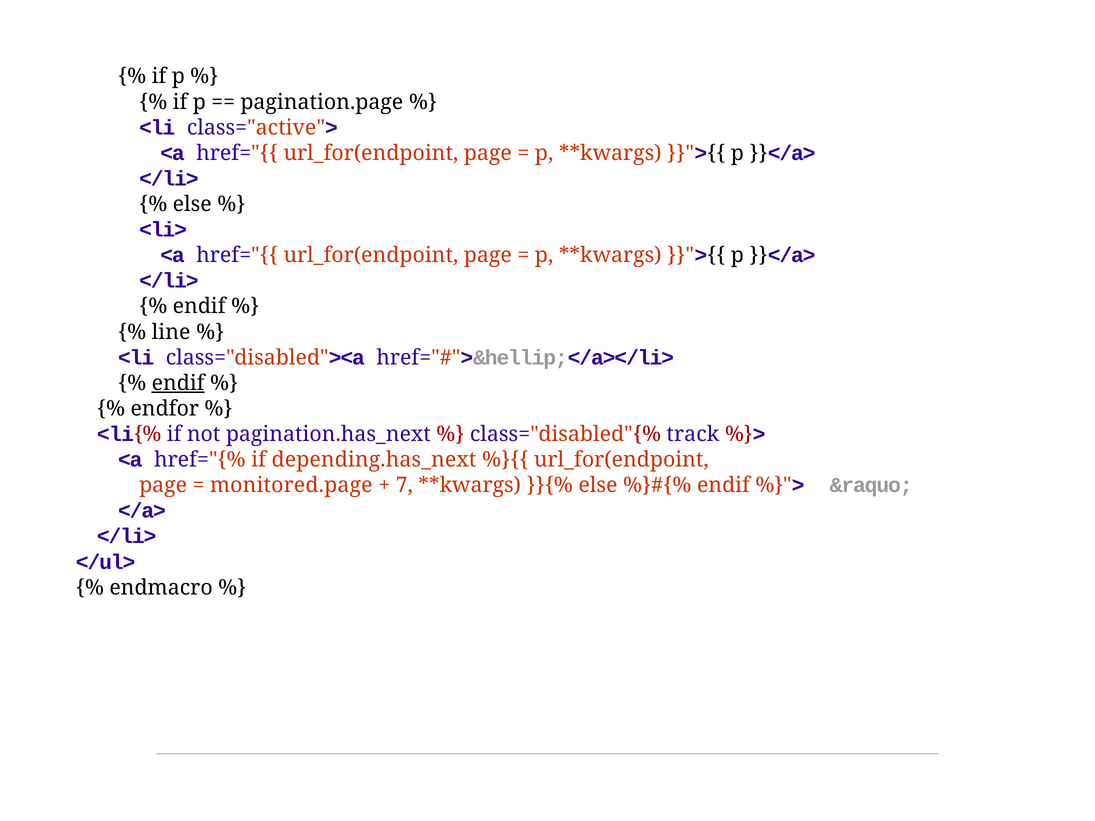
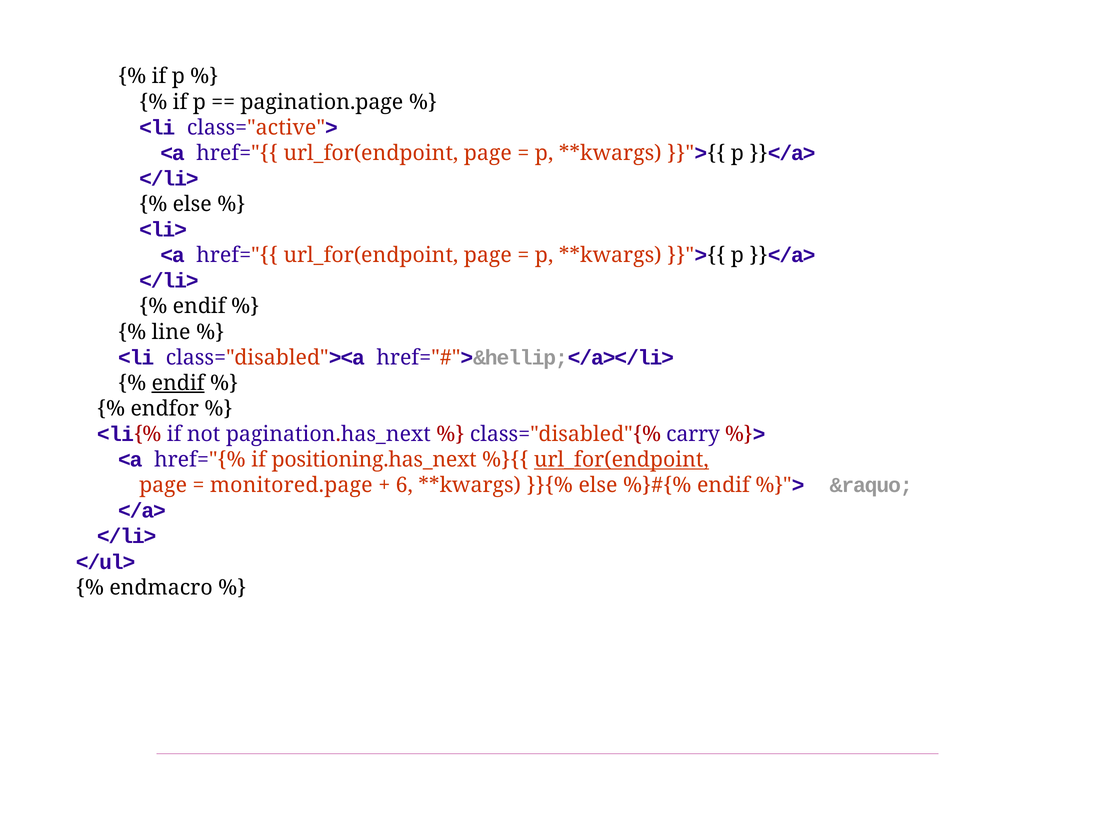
track: track -> carry
depending.has_next: depending.has_next -> positioning.has_next
url_for(endpoint at (621, 460) underline: none -> present
7: 7 -> 6
